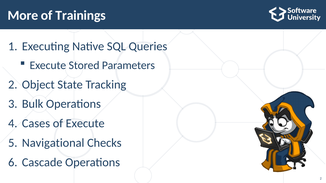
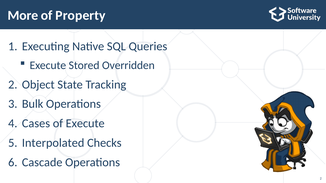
Trainings: Trainings -> Property
Parameters: Parameters -> Overridden
Navigational: Navigational -> Interpolated
